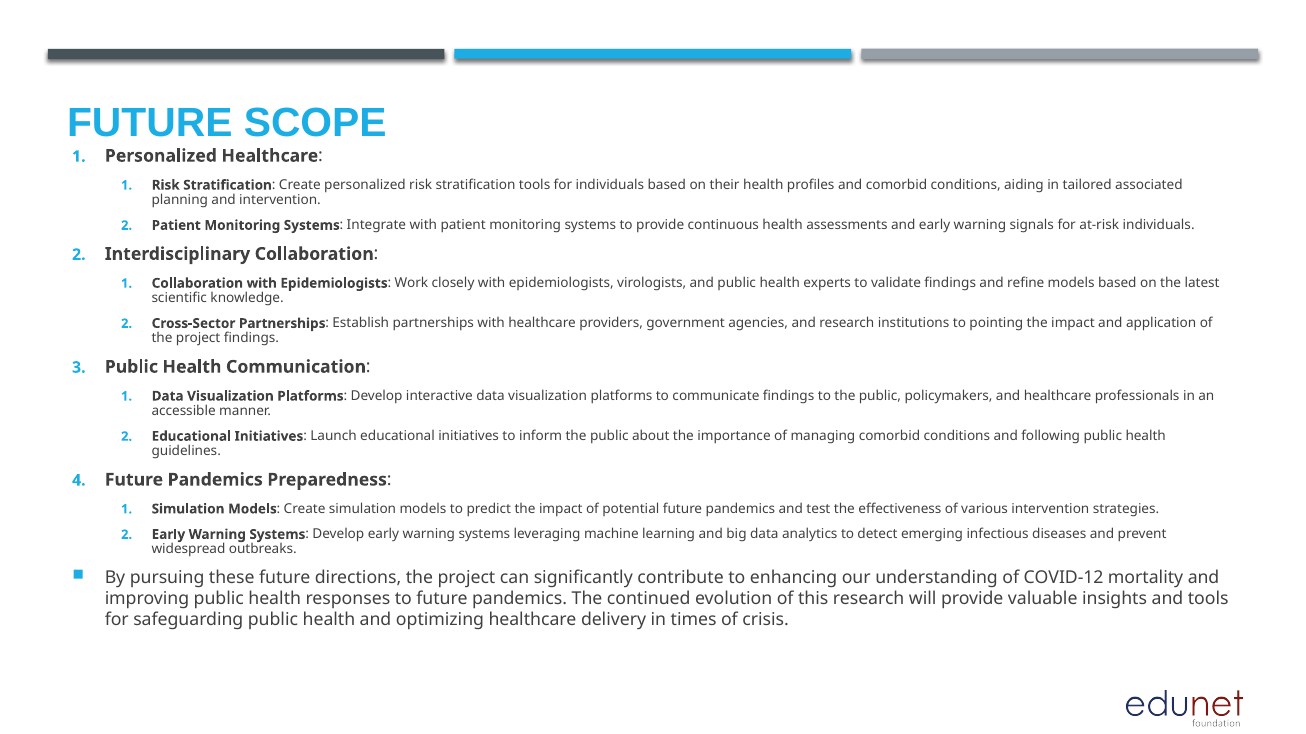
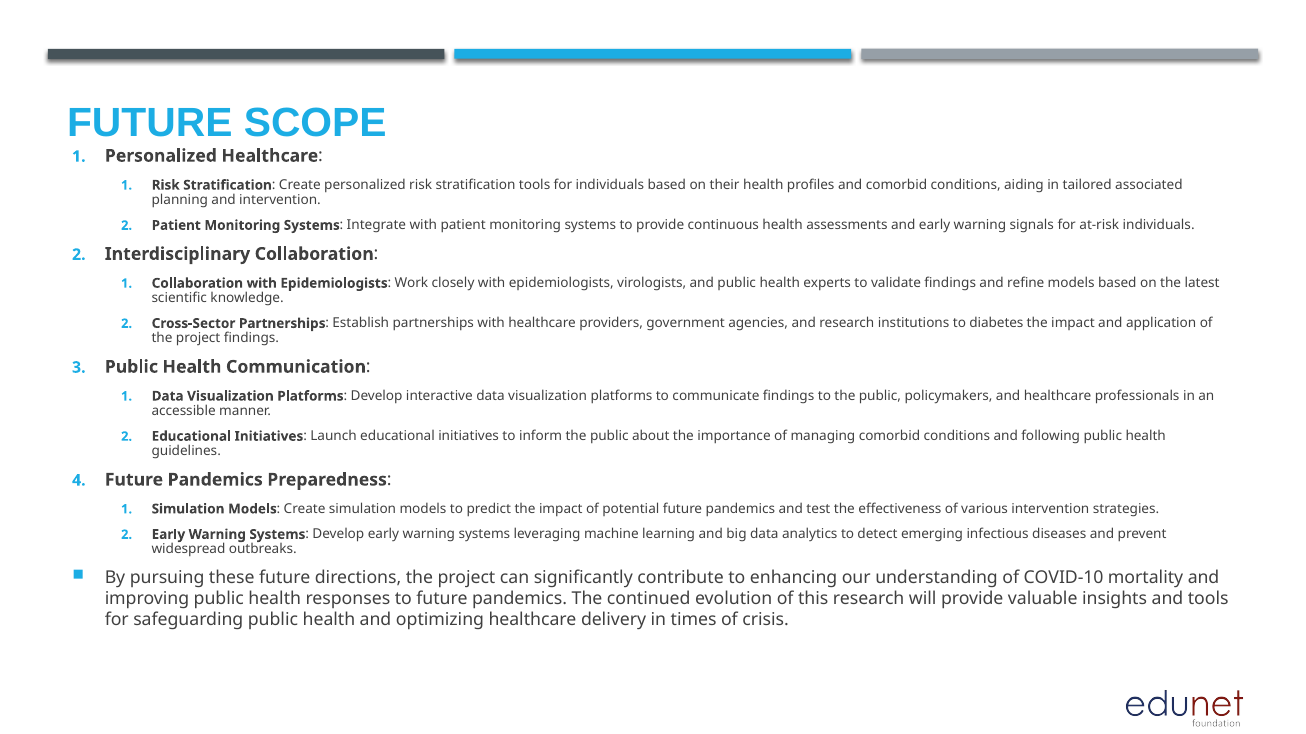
pointing: pointing -> diabetes
COVID-12: COVID-12 -> COVID-10
